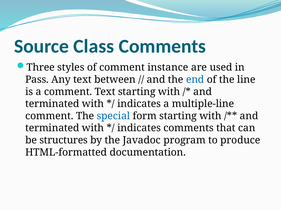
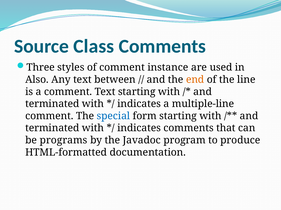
Pass: Pass -> Also
end colour: blue -> orange
structures: structures -> programs
